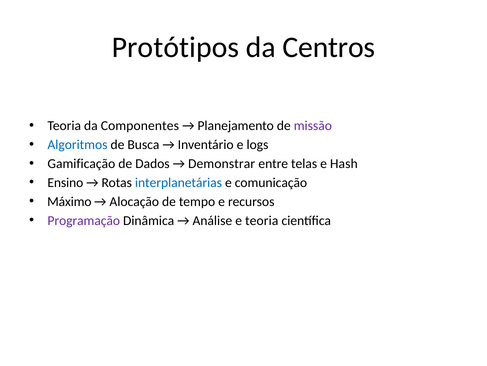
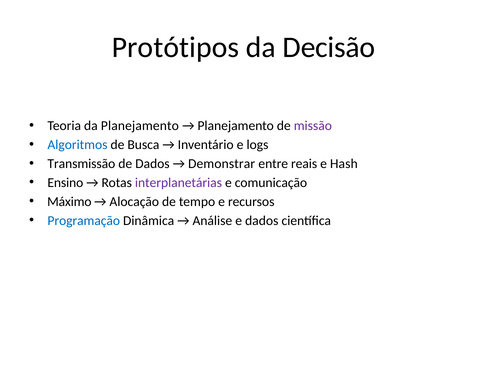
Centros: Centros -> Decisão
da Componentes: Componentes -> Planejamento
Gamificação: Gamificação -> Transmissão
telas: telas -> reais
interplanetárias colour: blue -> purple
Programação colour: purple -> blue
e teoria: teoria -> dados
